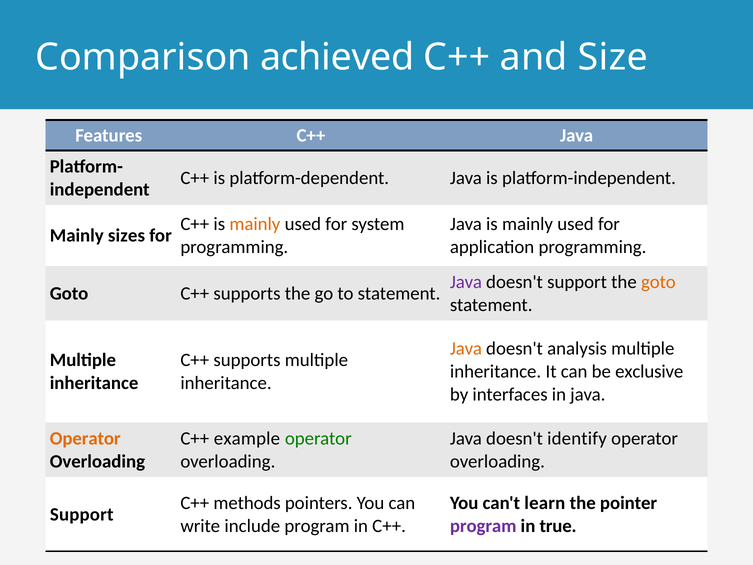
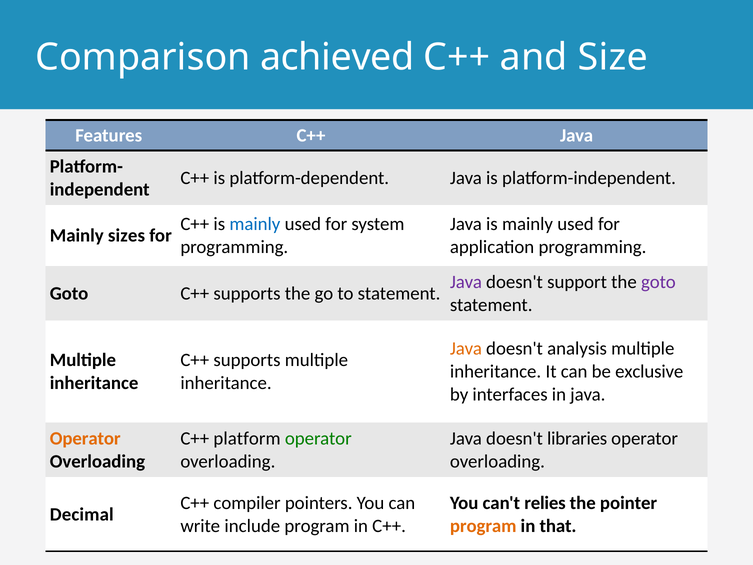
mainly at (255, 224) colour: orange -> blue
goto at (658, 282) colour: orange -> purple
example: example -> platform
identify: identify -> libraries
methods: methods -> compiler
learn: learn -> relies
Support at (82, 514): Support -> Decimal
program at (483, 526) colour: purple -> orange
true: true -> that
